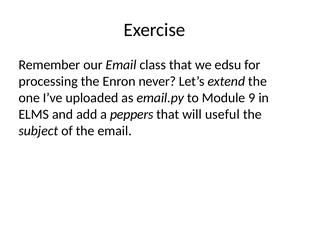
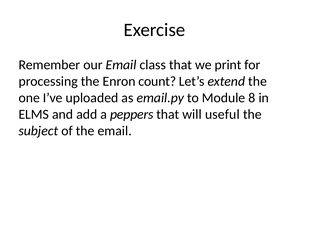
edsu: edsu -> print
never: never -> count
9: 9 -> 8
